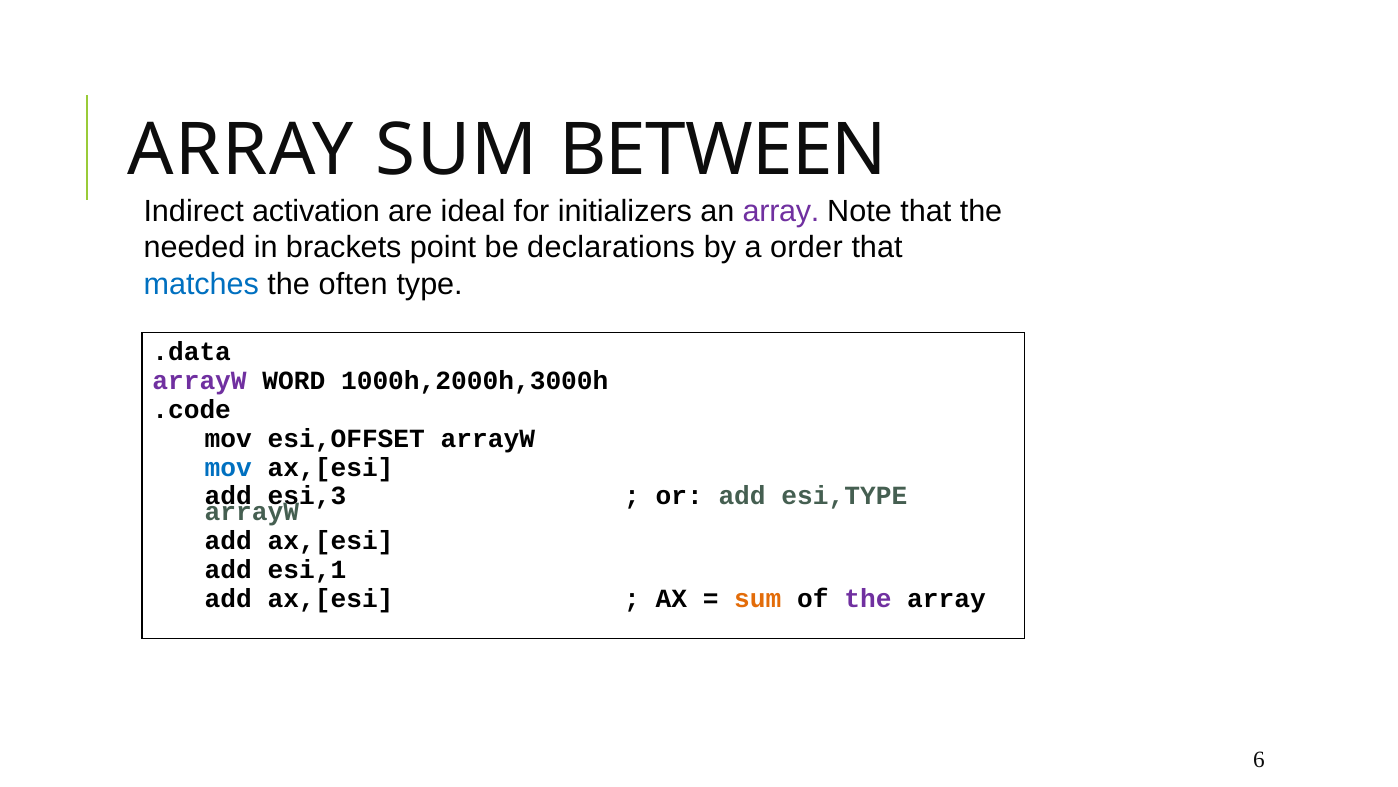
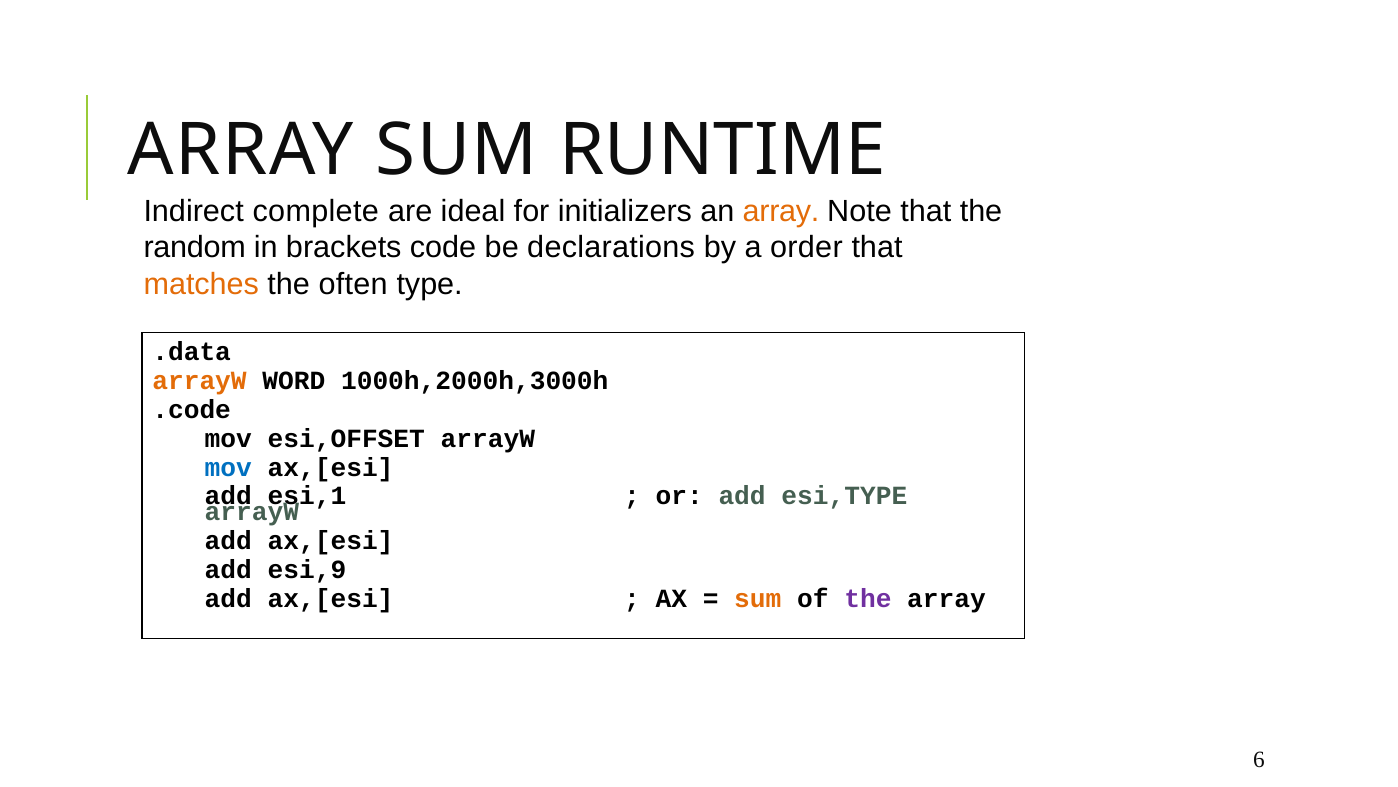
BETWEEN: BETWEEN -> RUNTIME
activation: activation -> complete
array at (781, 211) colour: purple -> orange
needed: needed -> random
point: point -> code
matches colour: blue -> orange
arrayW at (200, 380) colour: purple -> orange
esi,3: esi,3 -> esi,1
esi,1: esi,1 -> esi,9
